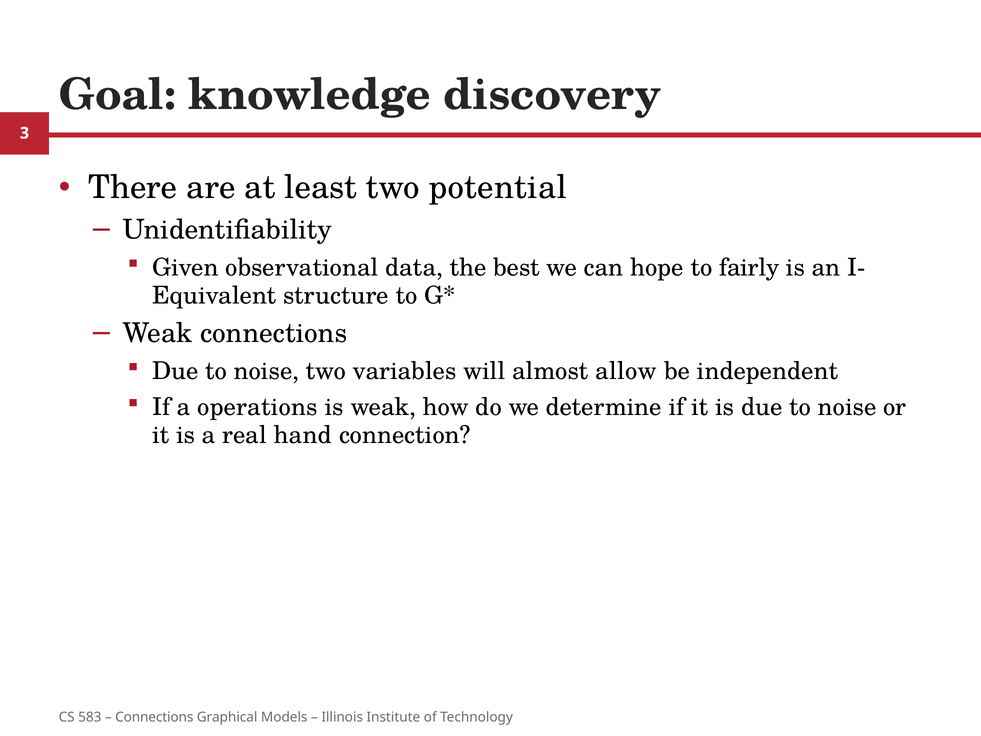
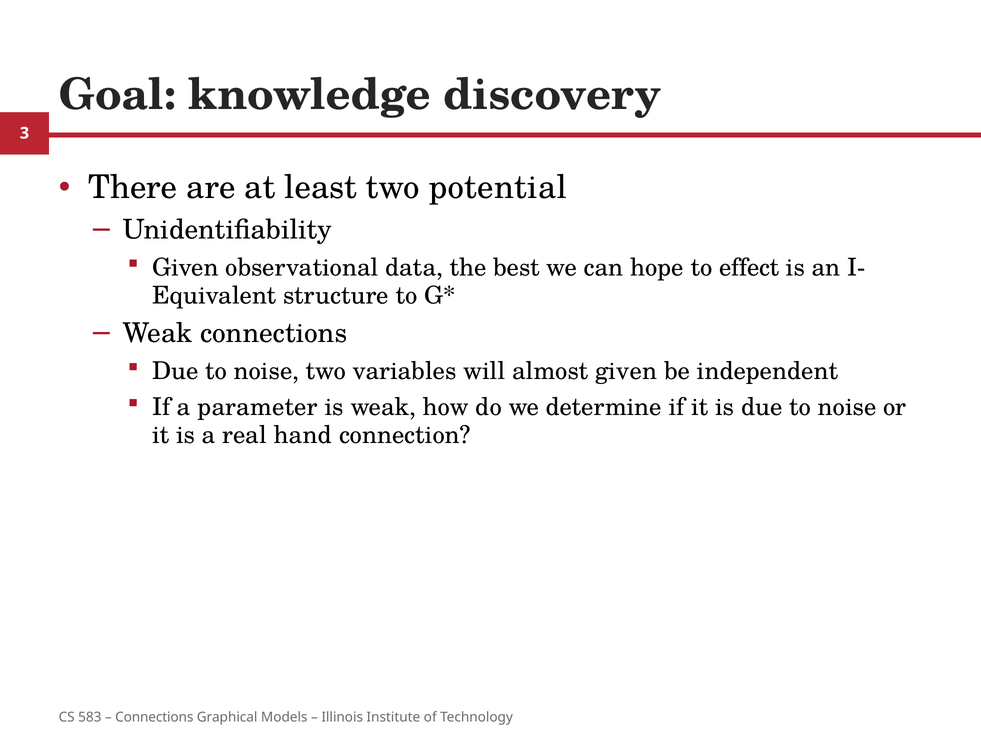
fairly: fairly -> effect
almost allow: allow -> given
operations: operations -> parameter
